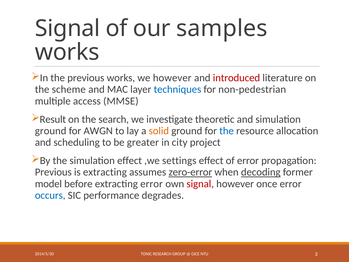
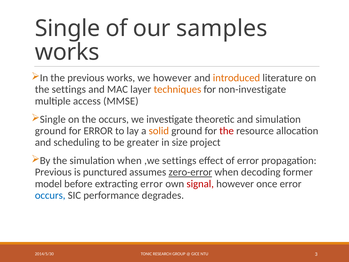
Signal at (68, 28): Signal -> Single
introduced colour: red -> orange
the scheme: scheme -> settings
techniques colour: blue -> orange
non-pedestrian: non-pedestrian -> non-investigate
Result at (53, 119): Result -> Single
the search: search -> occurs
for AWGN: AWGN -> ERROR
the at (227, 131) colour: blue -> red
city: city -> size
simulation effect: effect -> when
is extracting: extracting -> punctured
decoding underline: present -> none
